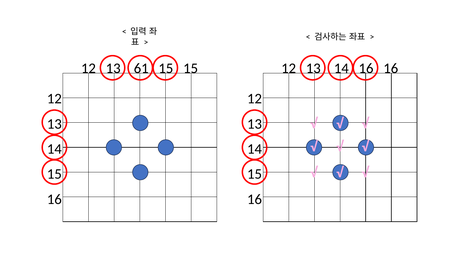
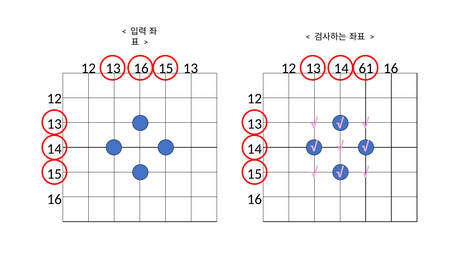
13 61: 61 -> 16
15 15: 15 -> 13
14 16: 16 -> 61
